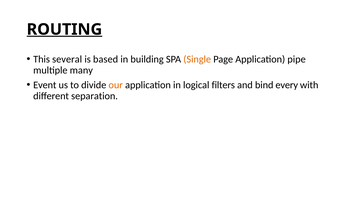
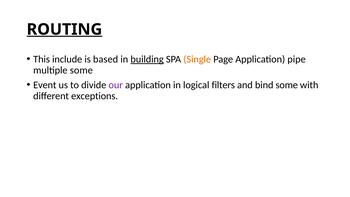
several: several -> include
building underline: none -> present
multiple many: many -> some
our colour: orange -> purple
bind every: every -> some
separation: separation -> exceptions
